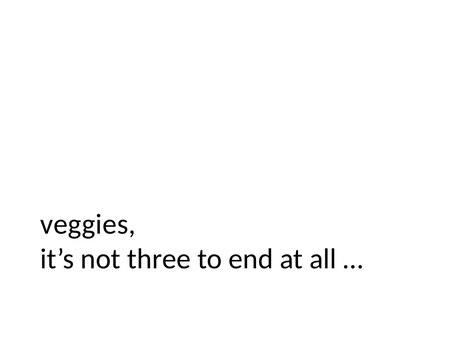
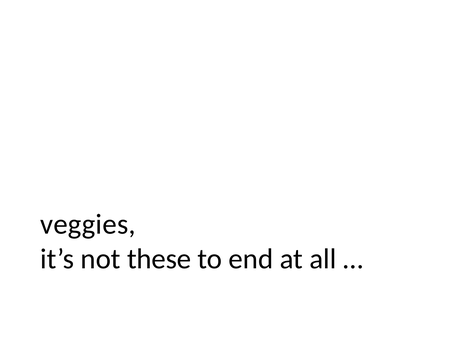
three: three -> these
